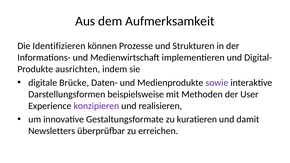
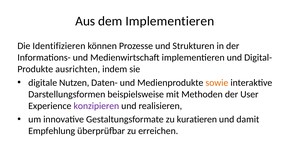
dem Aufmerksamkeit: Aufmerksamkeit -> Implementieren
Brücke: Brücke -> Nutzen
sowie colour: purple -> orange
Newsletters: Newsletters -> Empfehlung
